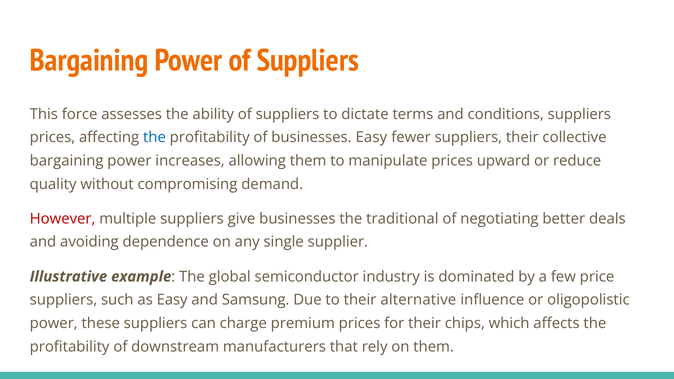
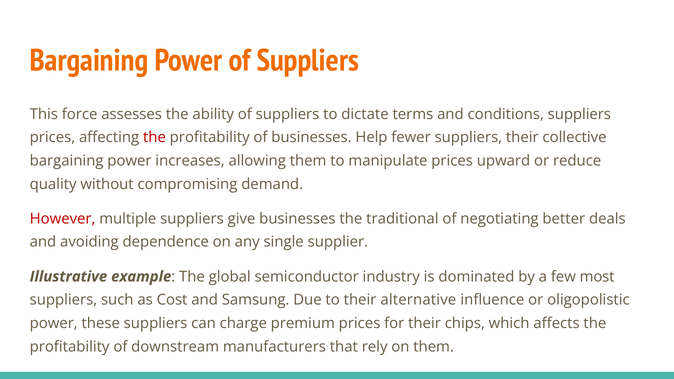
the at (154, 137) colour: blue -> red
businesses Easy: Easy -> Help
price: price -> most
as Easy: Easy -> Cost
